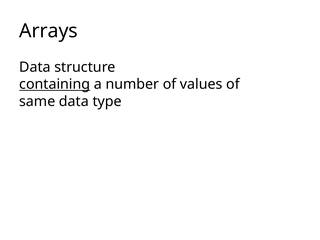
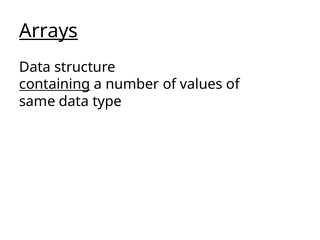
Arrays underline: none -> present
